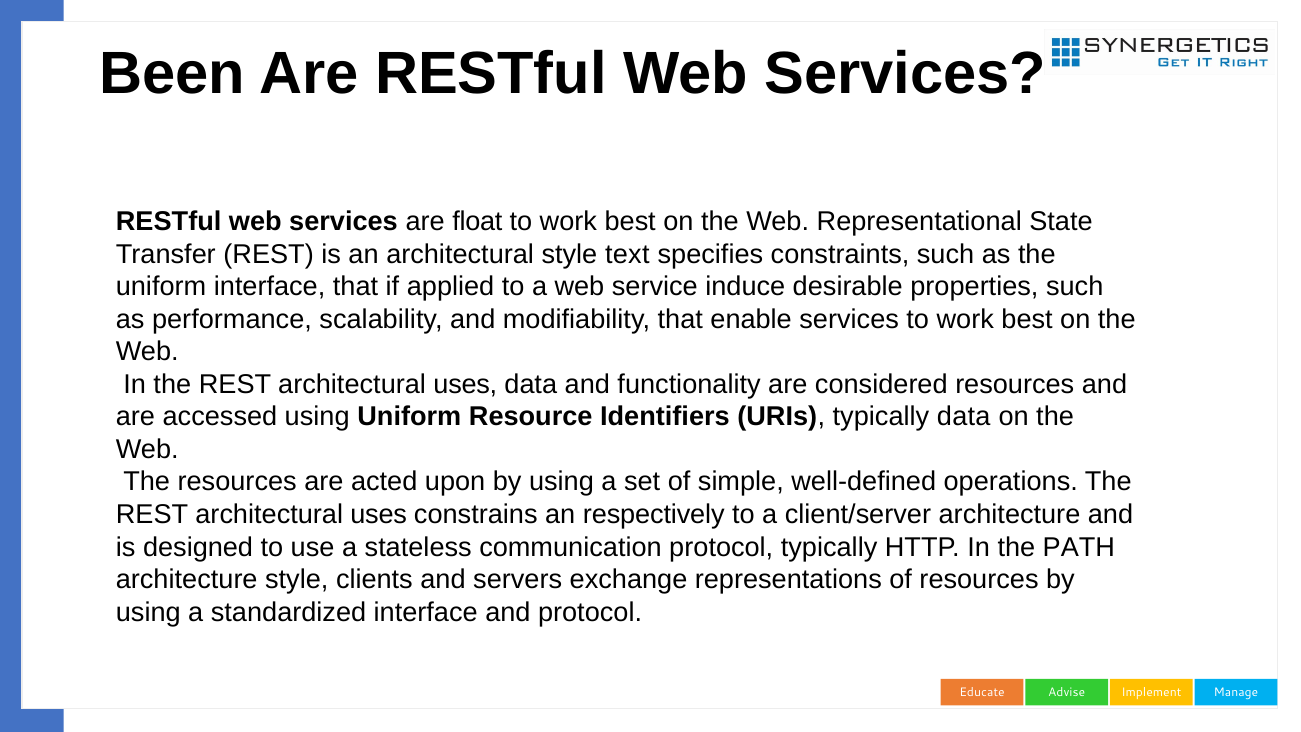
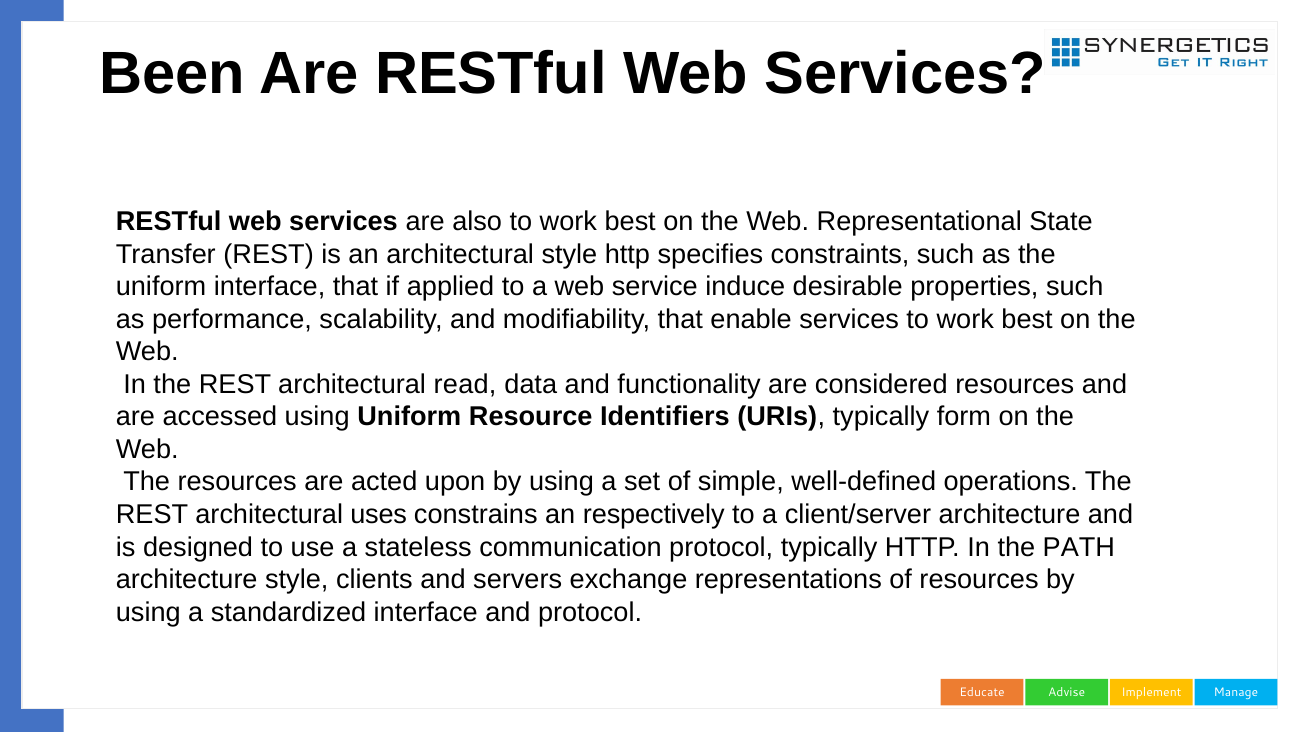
float: float -> also
style text: text -> http
uses at (465, 384): uses -> read
typically data: data -> form
